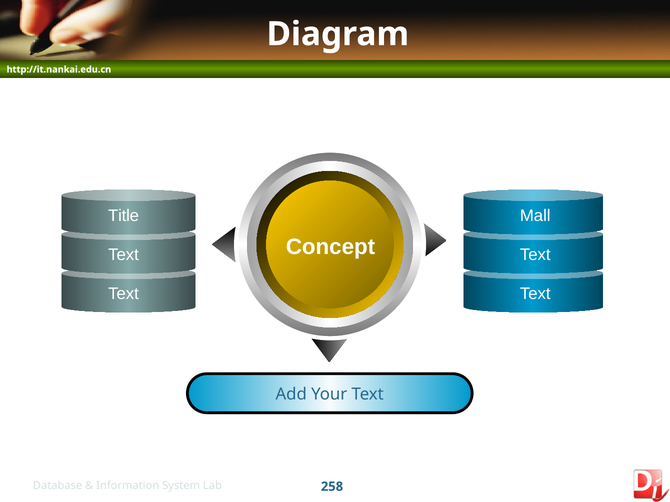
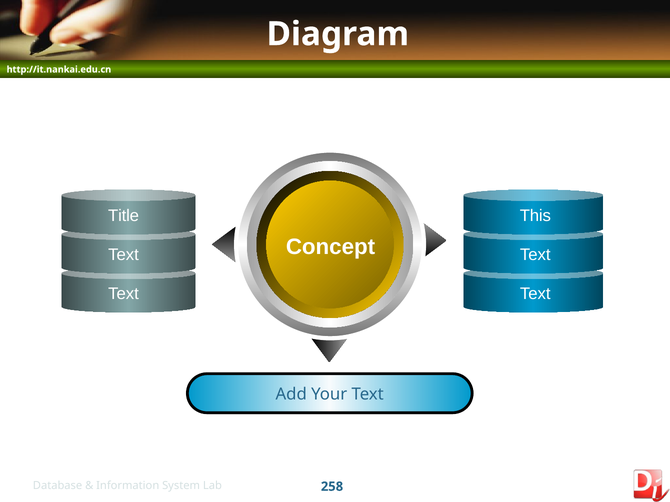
Mall: Mall -> This
